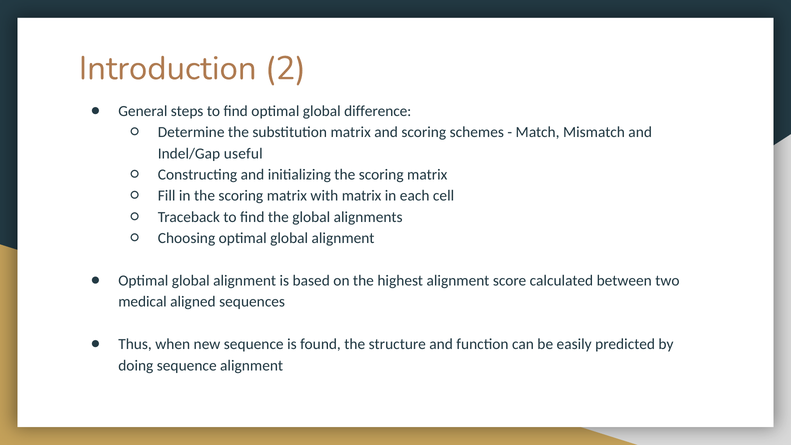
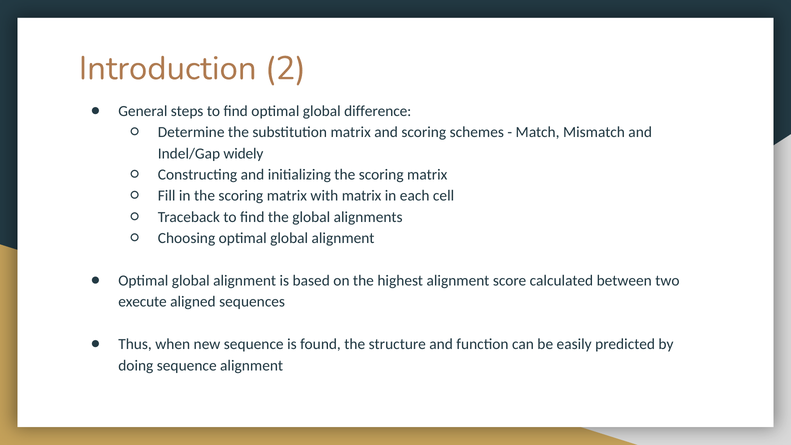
useful: useful -> widely
medical: medical -> execute
